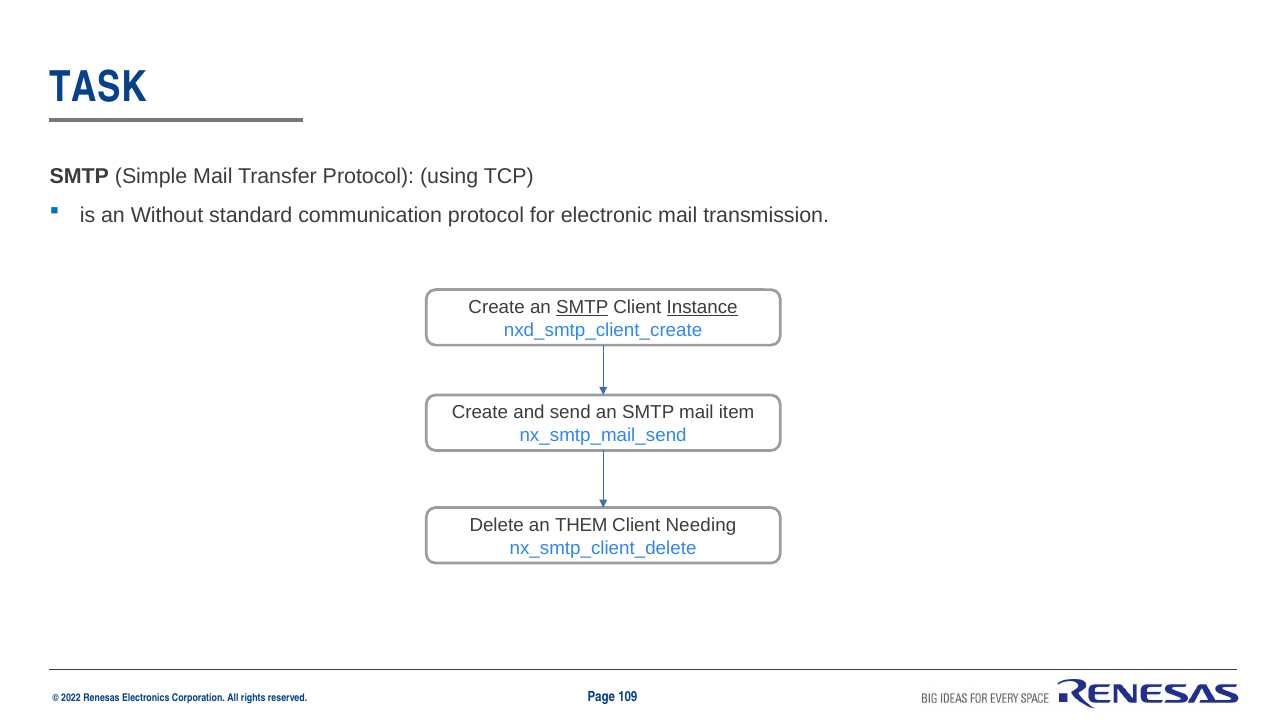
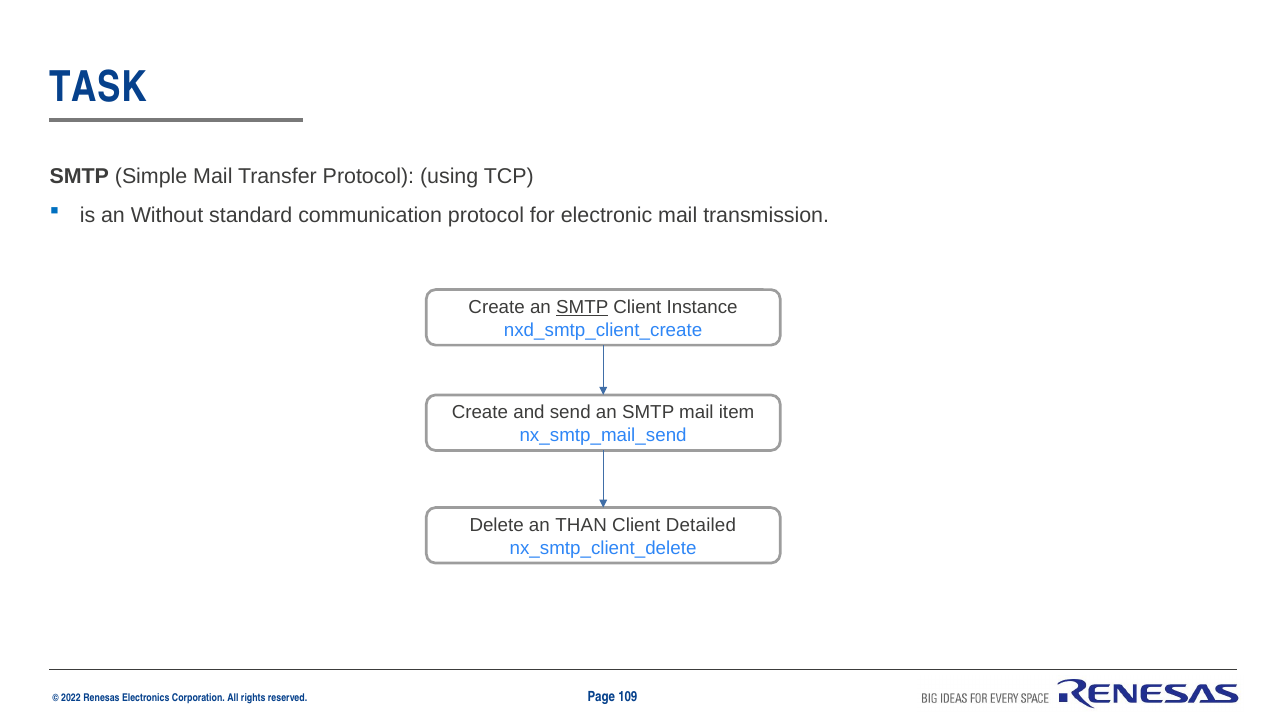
Instance underline: present -> none
THEM: THEM -> THAN
Needing: Needing -> Detailed
